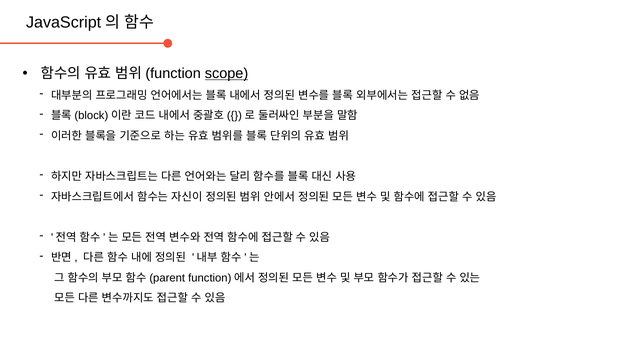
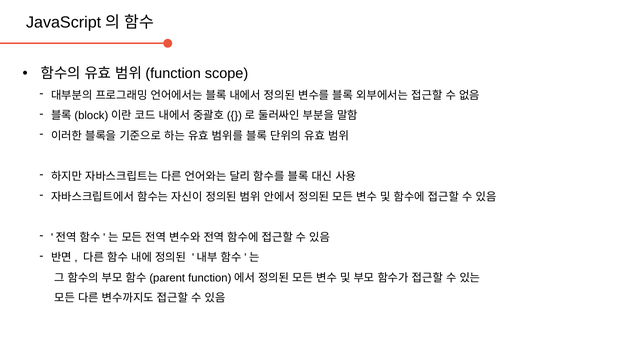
scope underline: present -> none
